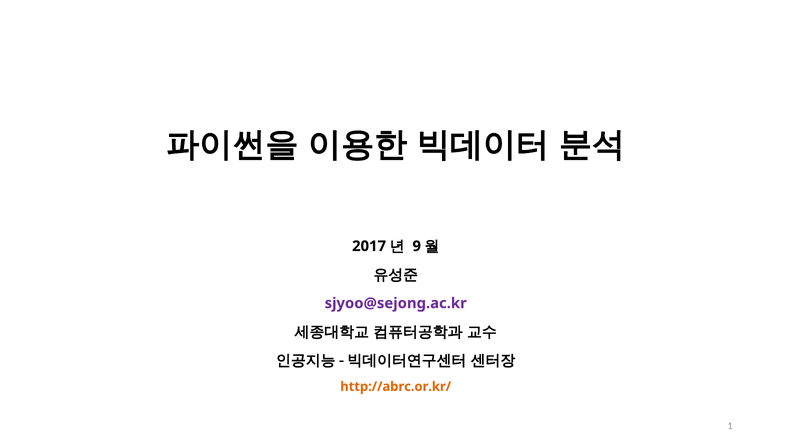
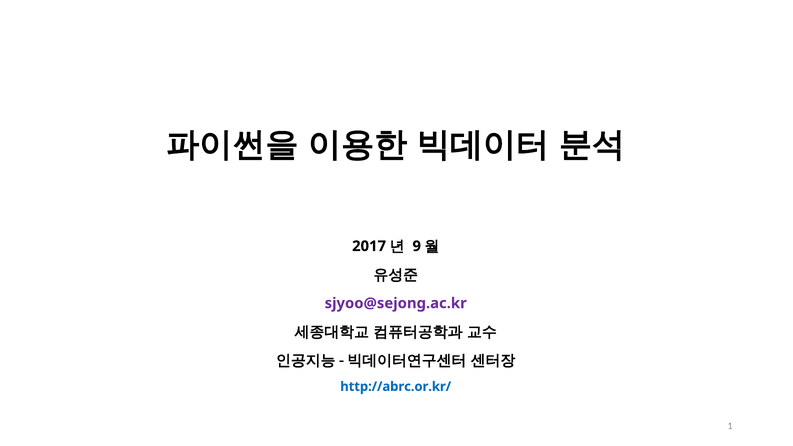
http://abrc.or.kr/ colour: orange -> blue
